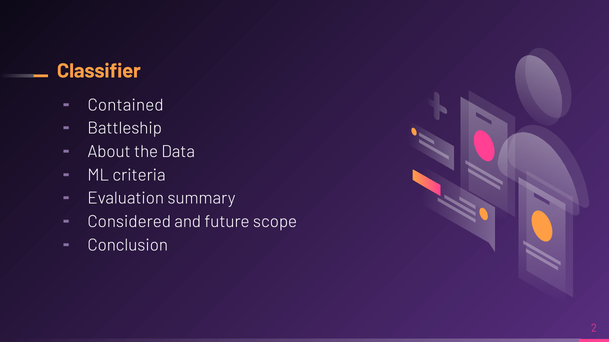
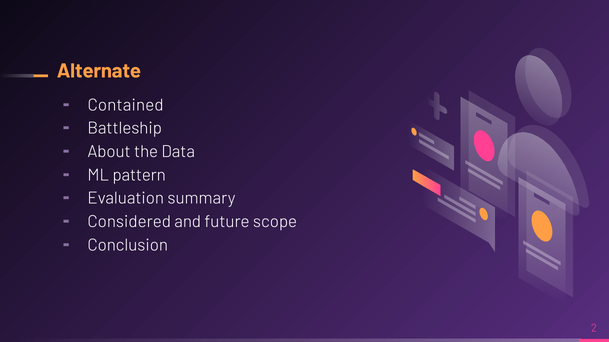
Classifier: Classifier -> Alternate
criteria: criteria -> pattern
